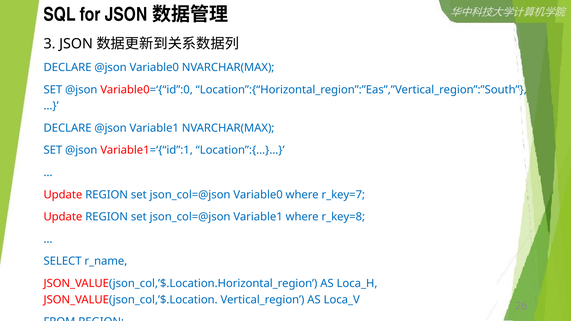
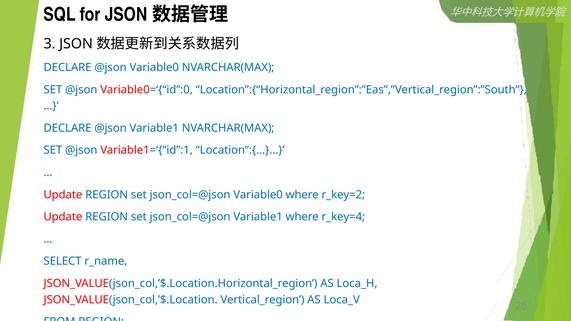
r_key=7: r_key=7 -> r_key=2
r_key=8: r_key=8 -> r_key=4
